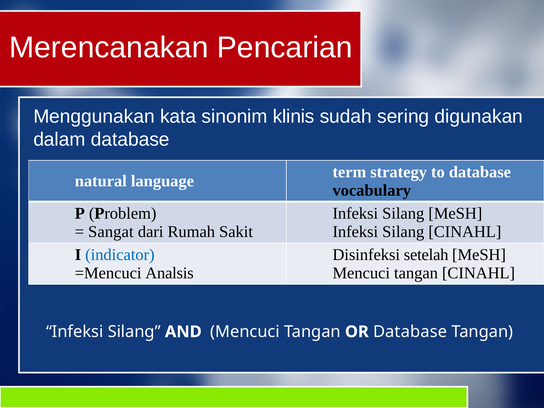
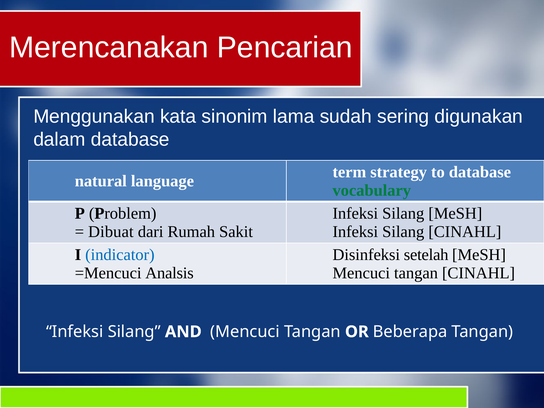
klinis: klinis -> lama
vocabulary colour: black -> green
Sangat: Sangat -> Dibuat
OR Database: Database -> Beberapa
